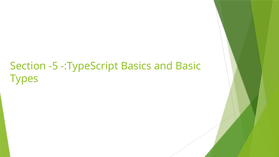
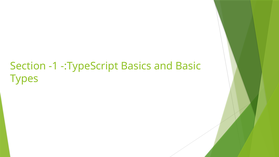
-5: -5 -> -1
